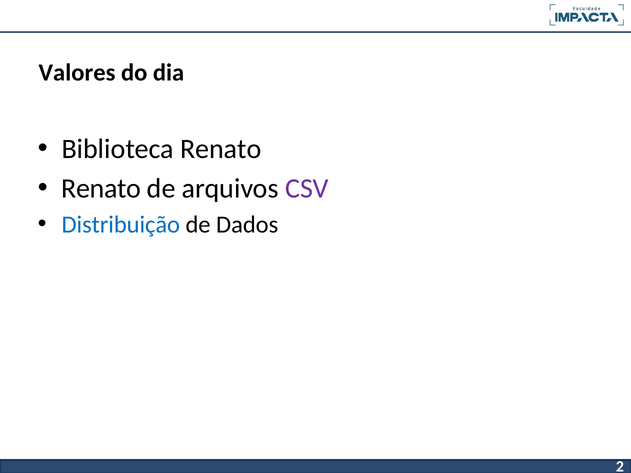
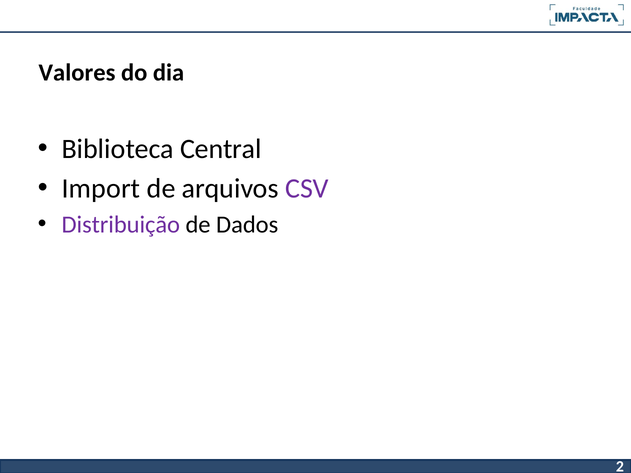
Biblioteca Renato: Renato -> Central
Renato at (101, 189): Renato -> Import
Distribuição colour: blue -> purple
